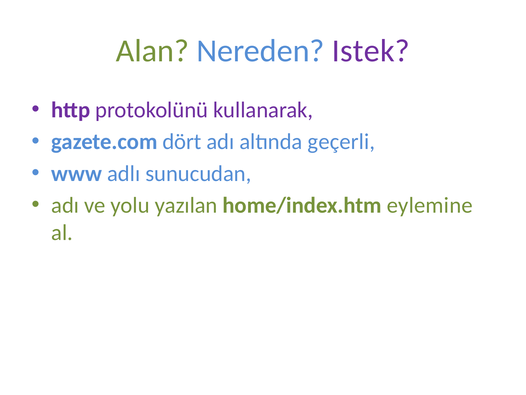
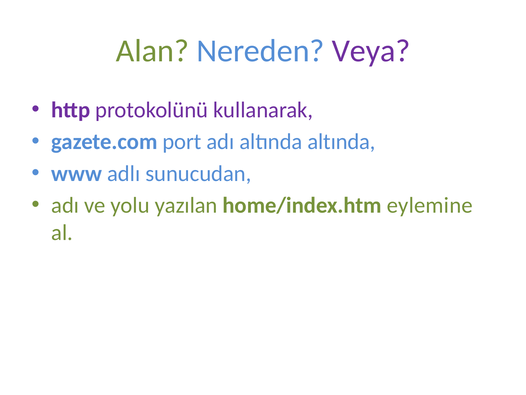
Istek: Istek -> Veya
dört: dört -> port
altında geçerli: geçerli -> altında
